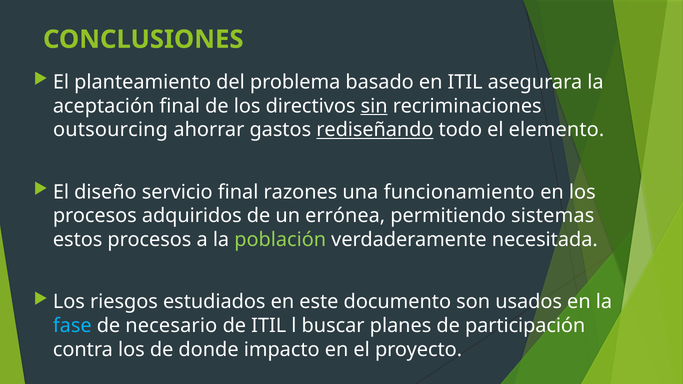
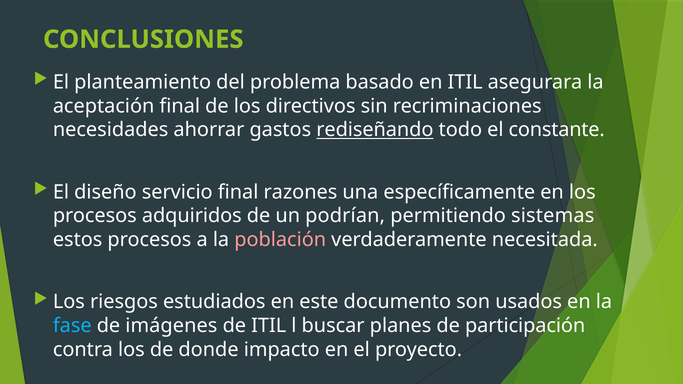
sin underline: present -> none
outsourcing: outsourcing -> necesidades
elemento: elemento -> constante
funcionamiento: funcionamiento -> específicamente
errónea: errónea -> podrían
población colour: light green -> pink
necesario: necesario -> imágenes
